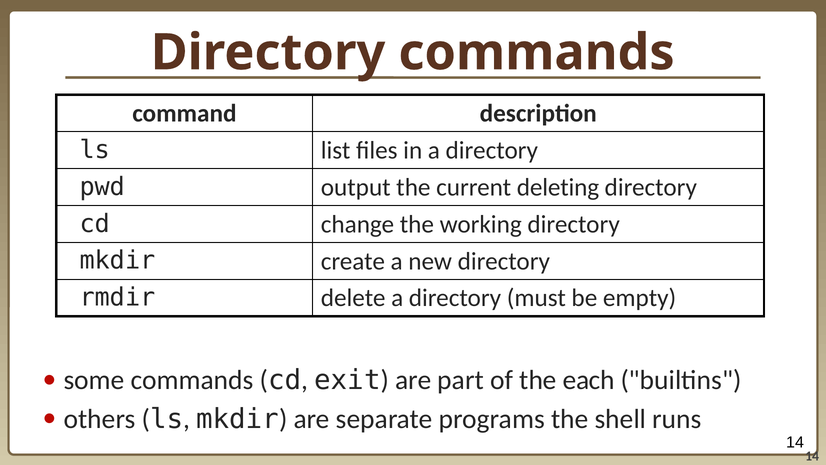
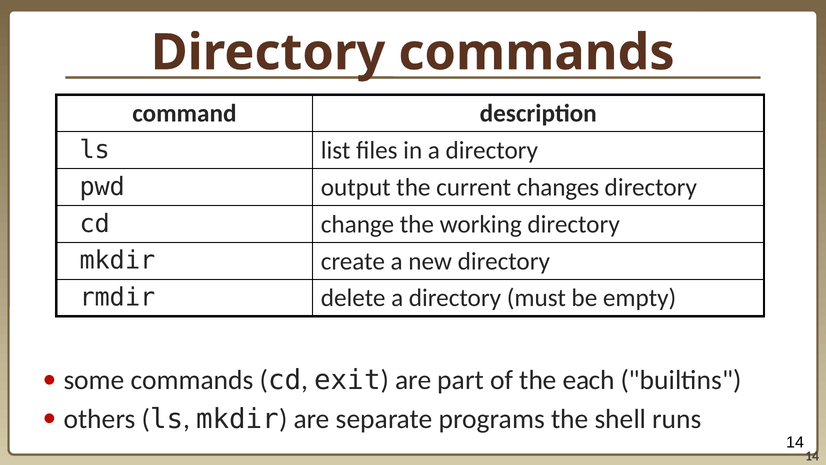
deleting: deleting -> changes
